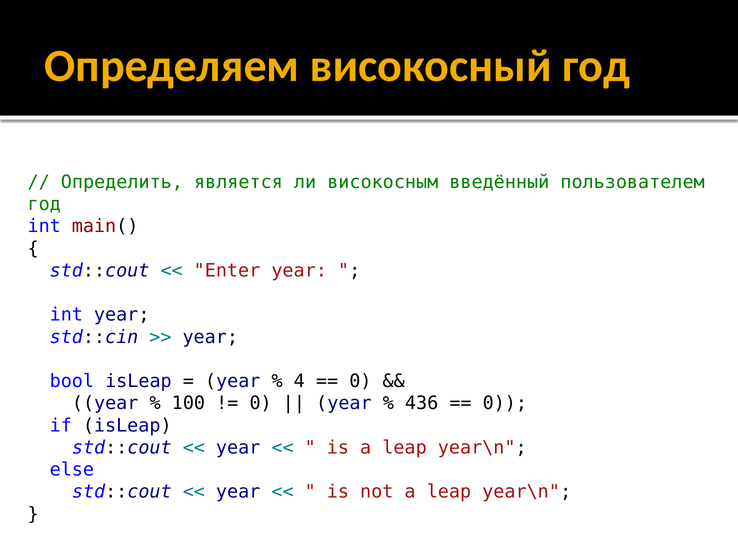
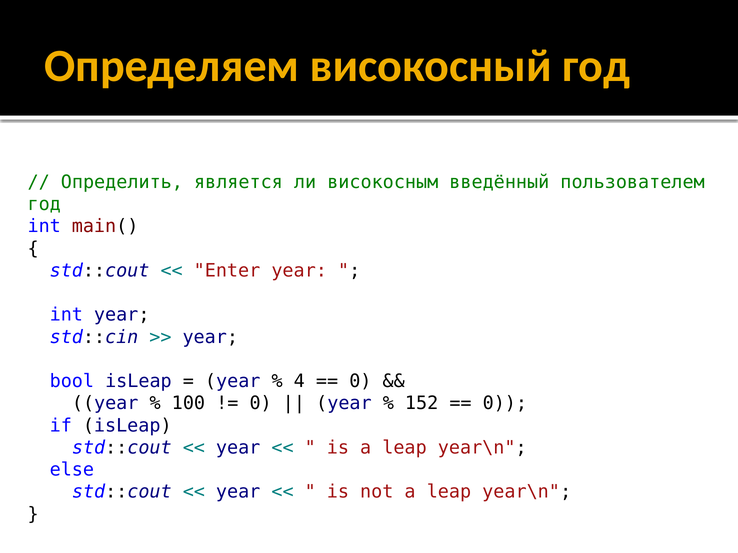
436: 436 -> 152
